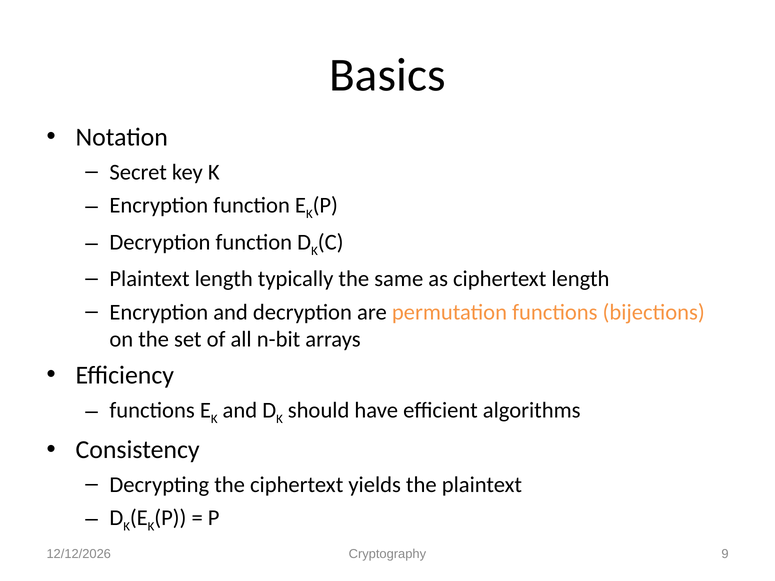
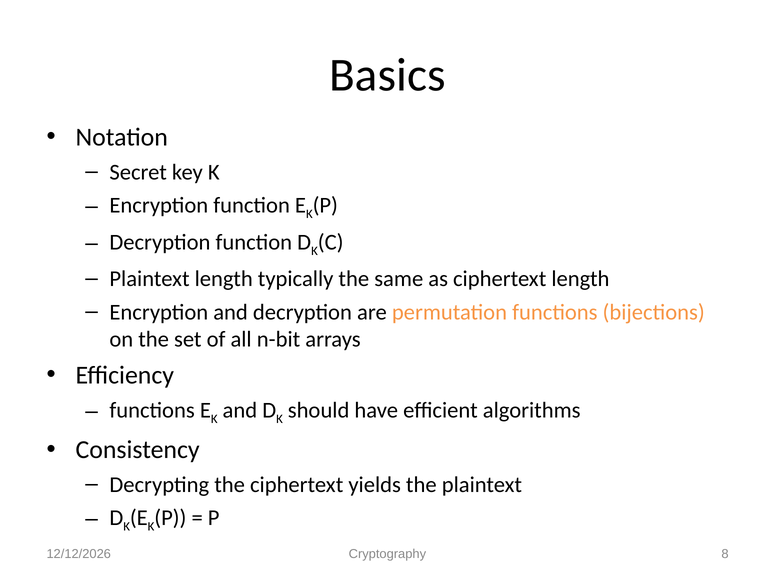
9: 9 -> 8
